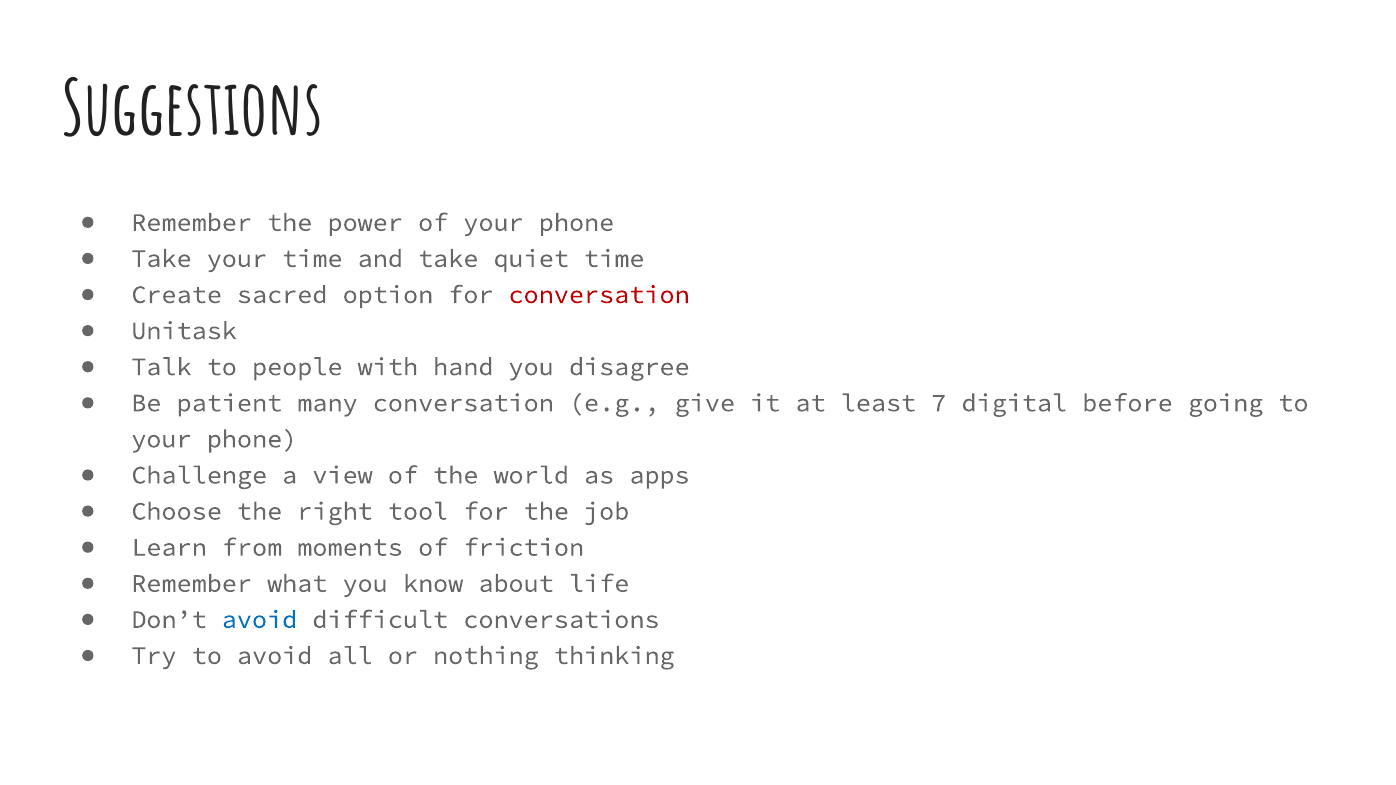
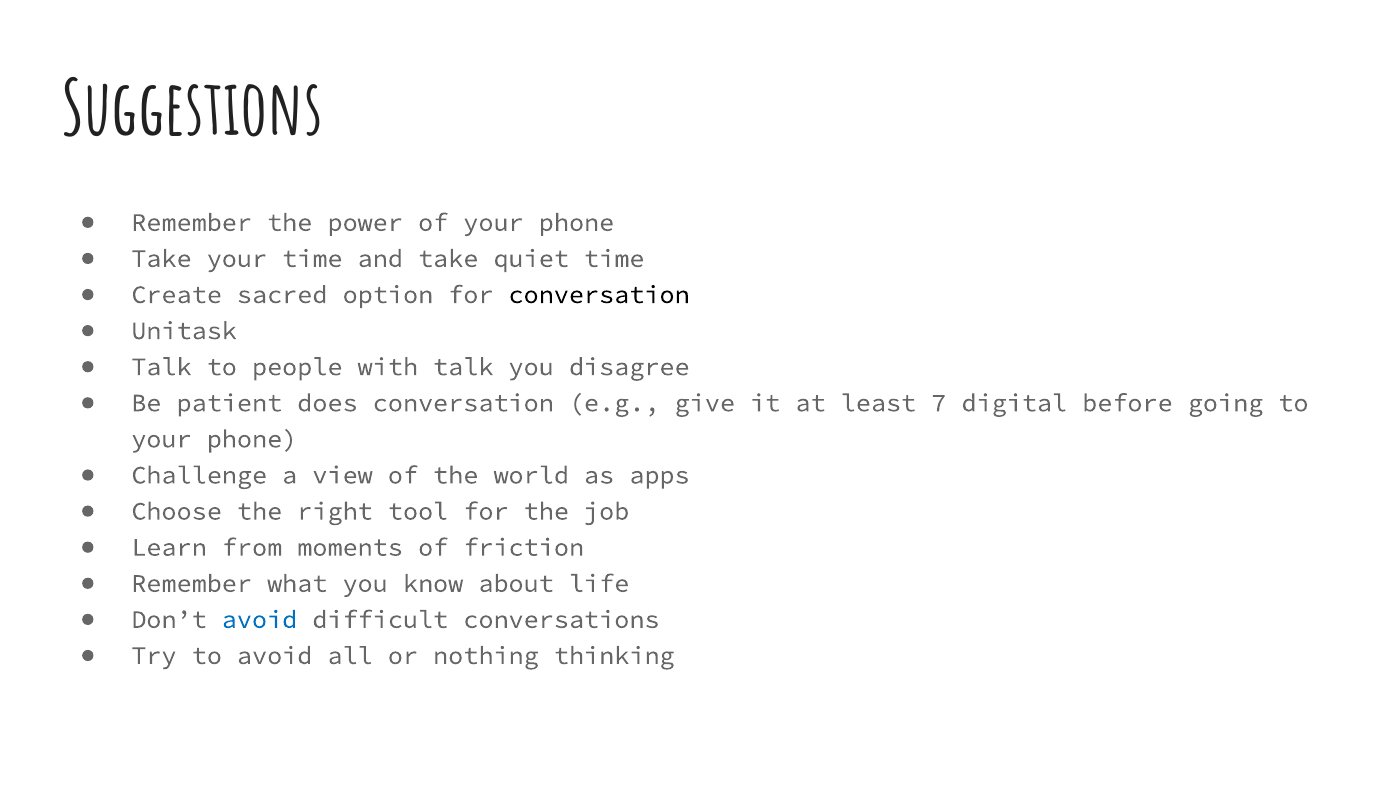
conversation at (599, 295) colour: red -> black
with hand: hand -> talk
many: many -> does
